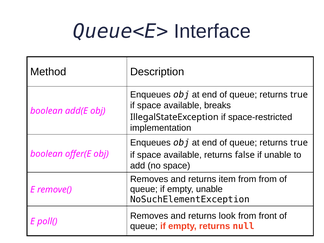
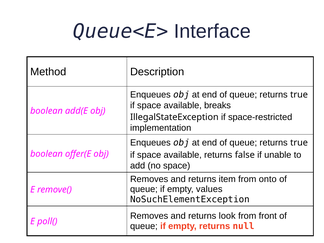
from from: from -> onto
empty unable: unable -> values
